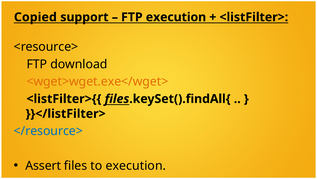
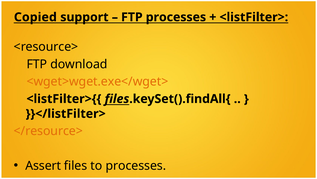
FTP execution: execution -> processes
</resource> colour: blue -> orange
to execution: execution -> processes
